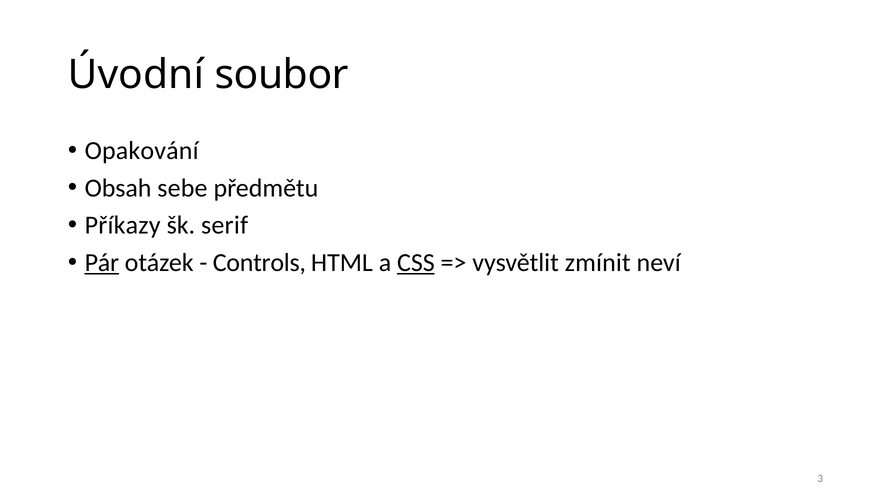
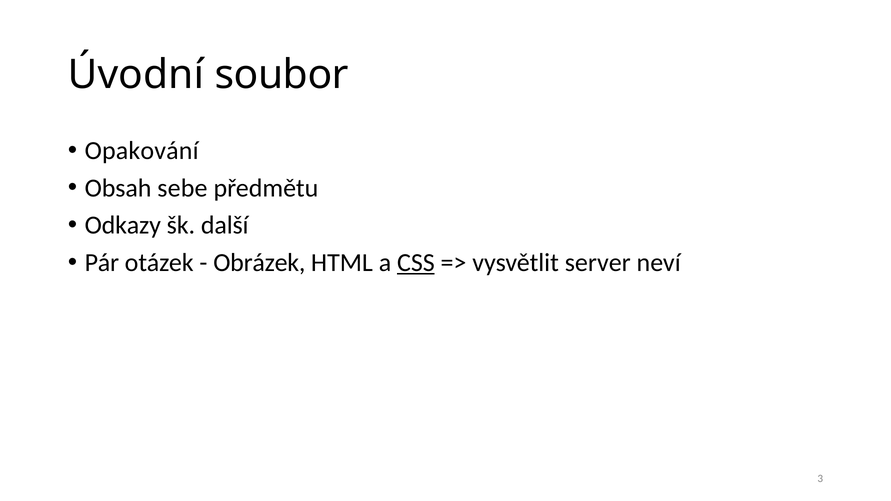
Příkazy: Příkazy -> Odkazy
serif: serif -> další
Pár underline: present -> none
Controls: Controls -> Obrázek
zmínit: zmínit -> server
